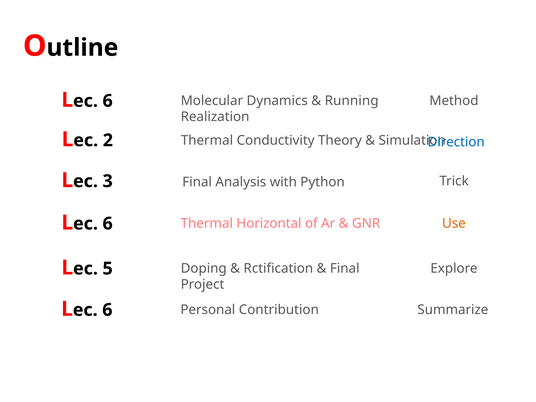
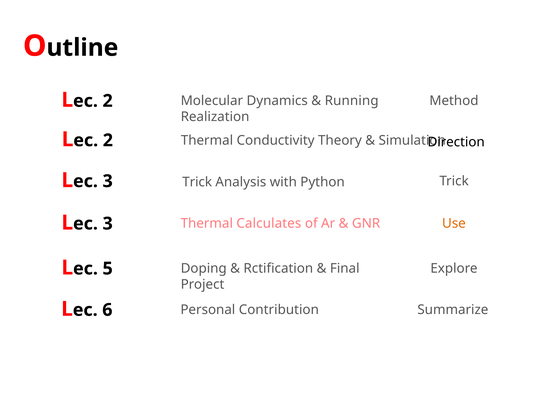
6 at (108, 101): 6 -> 2
Direction colour: blue -> black
Final at (197, 182): Final -> Trick
6 at (108, 224): 6 -> 3
Horizontal: Horizontal -> Calculates
